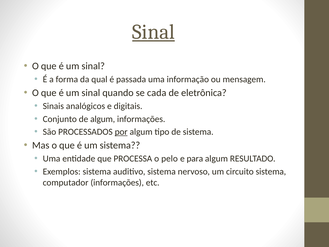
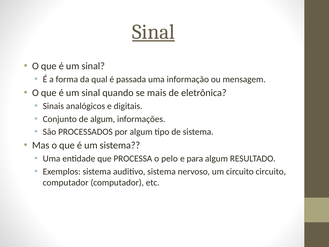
cada: cada -> mais
por underline: present -> none
circuito sistema: sistema -> circuito
computador informações: informações -> computador
